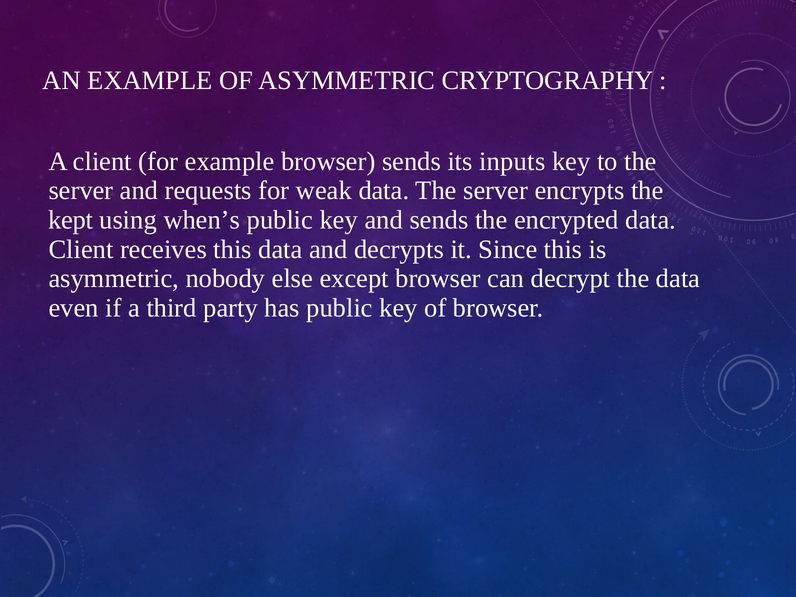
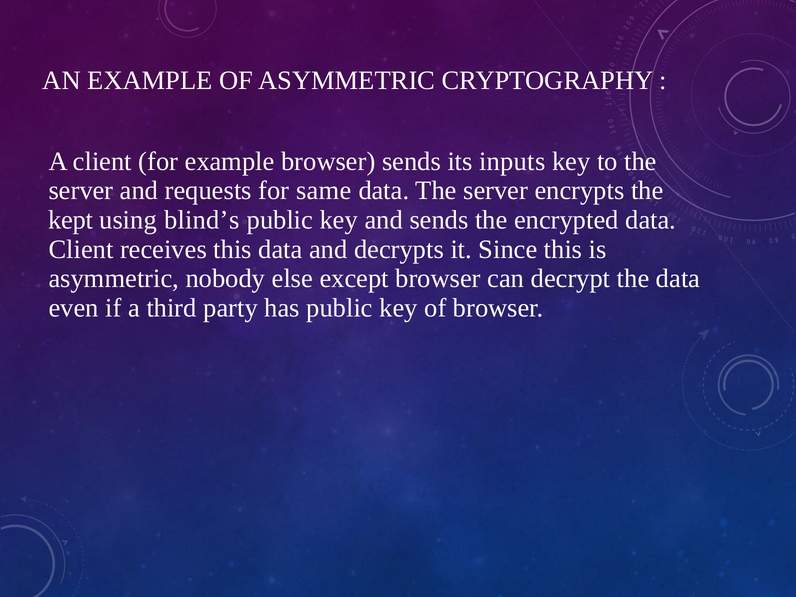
weak: weak -> same
when’s: when’s -> blind’s
